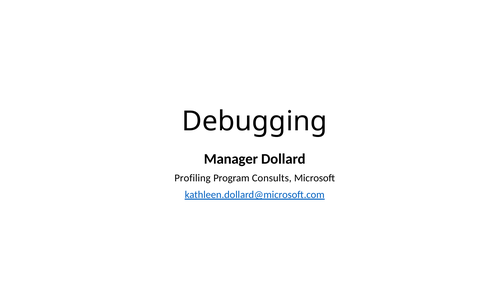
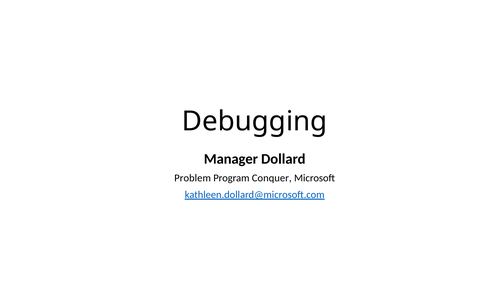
Profiling: Profiling -> Problem
Consults: Consults -> Conquer
